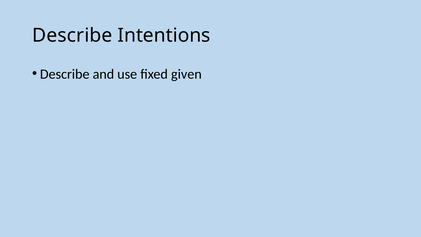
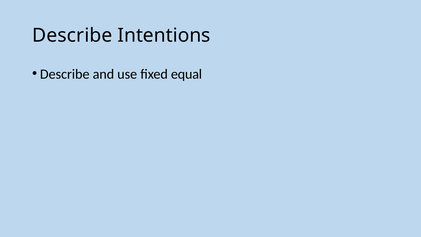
given: given -> equal
